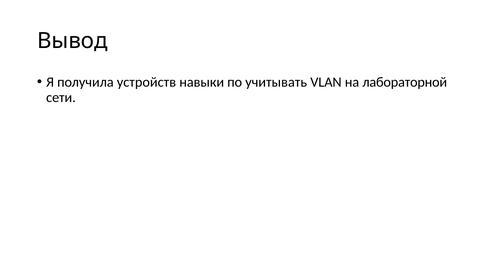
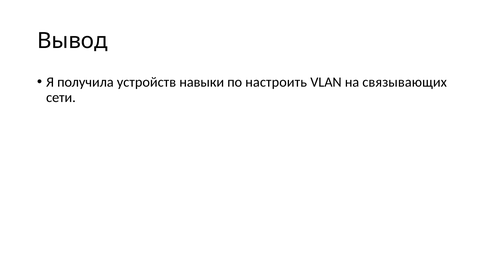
учитывать: учитывать -> настроить
лабораторной: лабораторной -> связывающих
